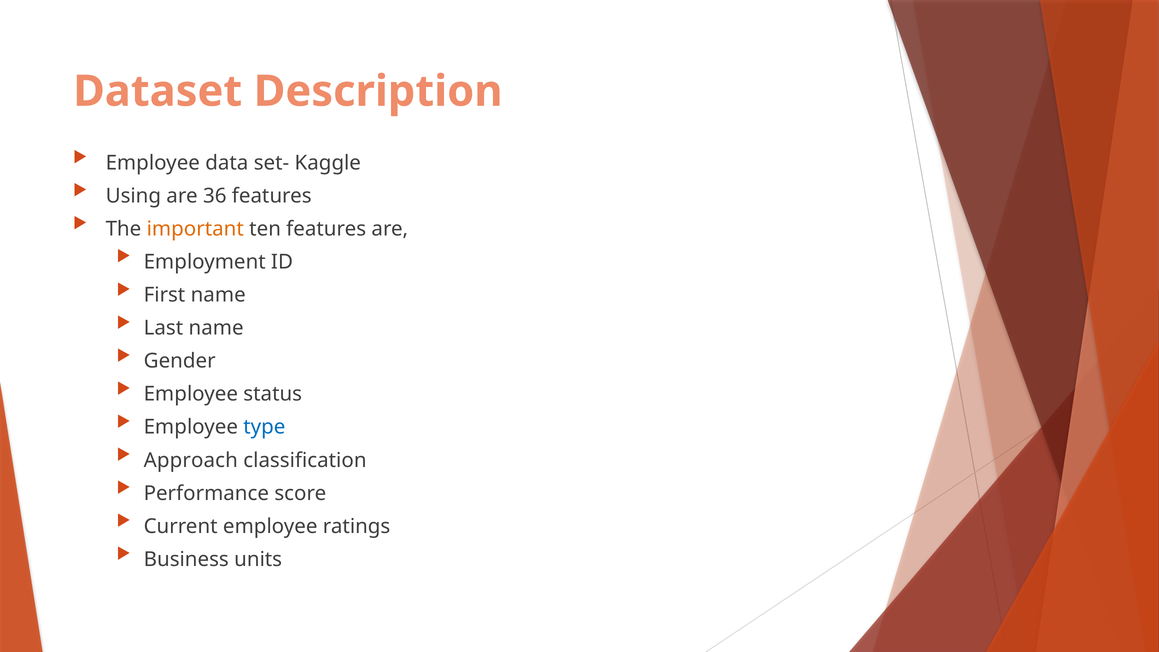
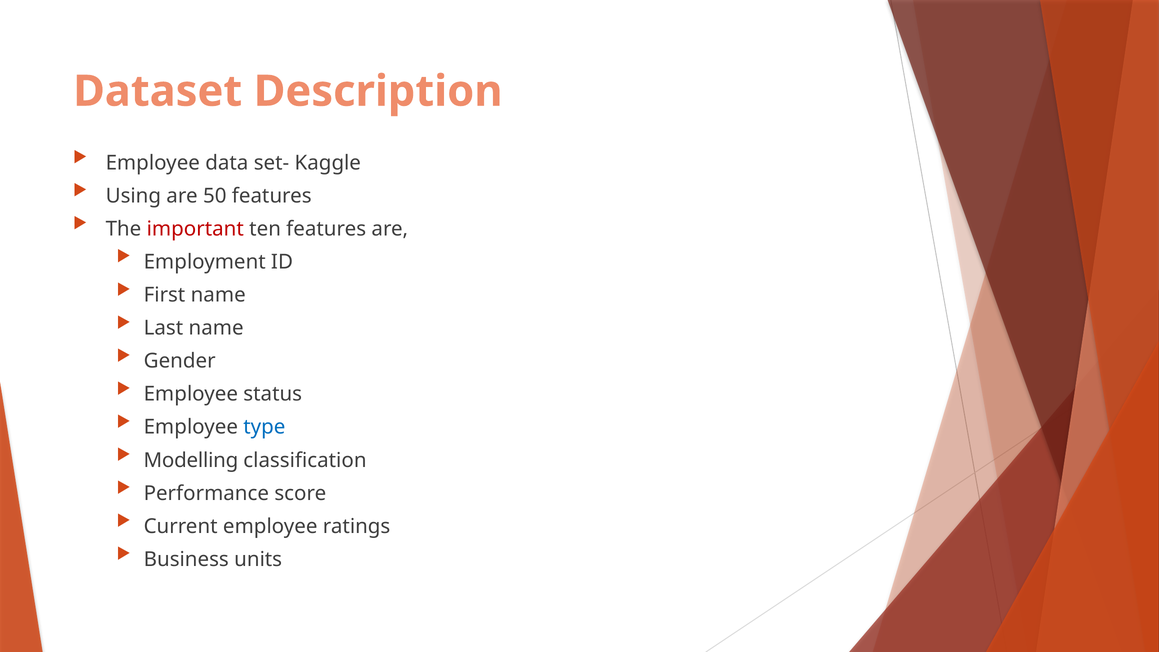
36: 36 -> 50
important colour: orange -> red
Approach: Approach -> Modelling
